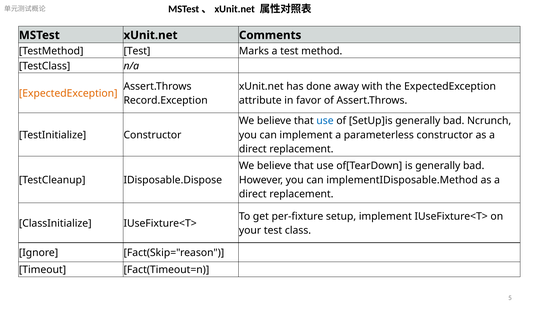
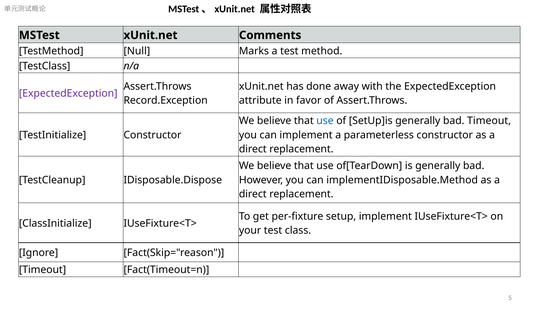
TestMethod Test: Test -> Null
ExpectedException at (68, 93) colour: orange -> purple
bad Ncrunch: Ncrunch -> Timeout
